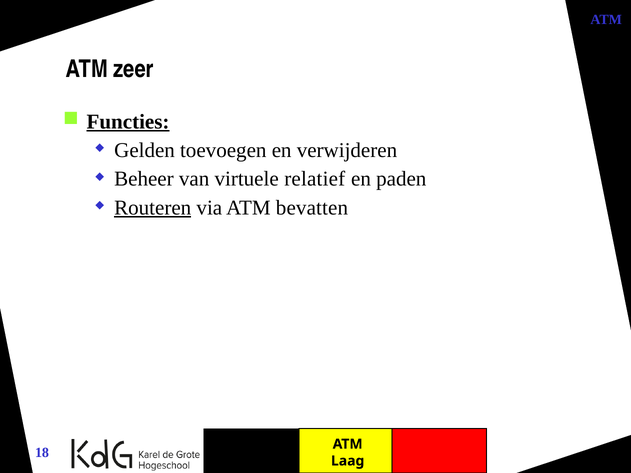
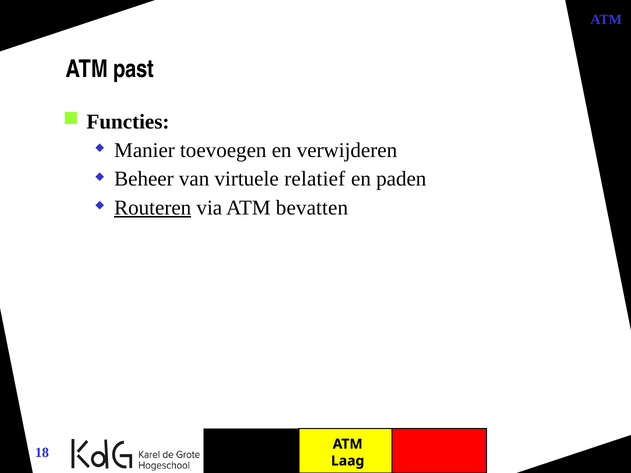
zeer: zeer -> past
Functies underline: present -> none
Gelden: Gelden -> Manier
